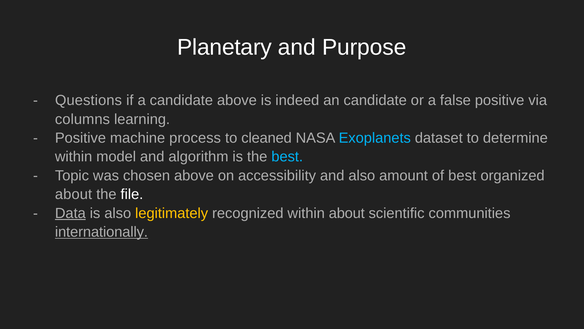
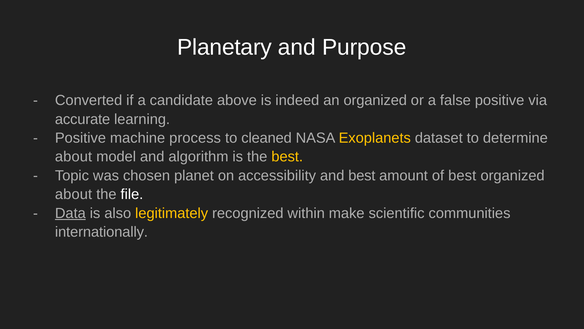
Questions: Questions -> Converted
an candidate: candidate -> organized
columns: columns -> accurate
Exoplanets colour: light blue -> yellow
within at (74, 157): within -> about
best at (287, 157) colour: light blue -> yellow
chosen above: above -> planet
and also: also -> best
within about: about -> make
internationally underline: present -> none
